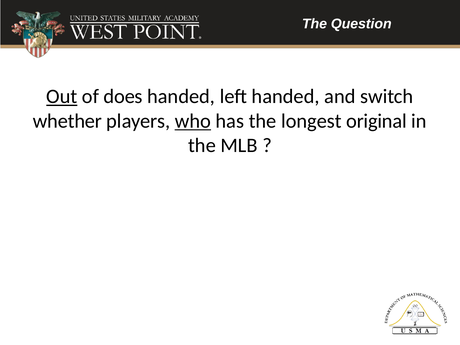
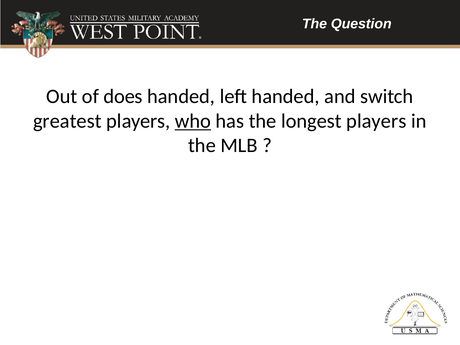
Out underline: present -> none
whether: whether -> greatest
longest original: original -> players
